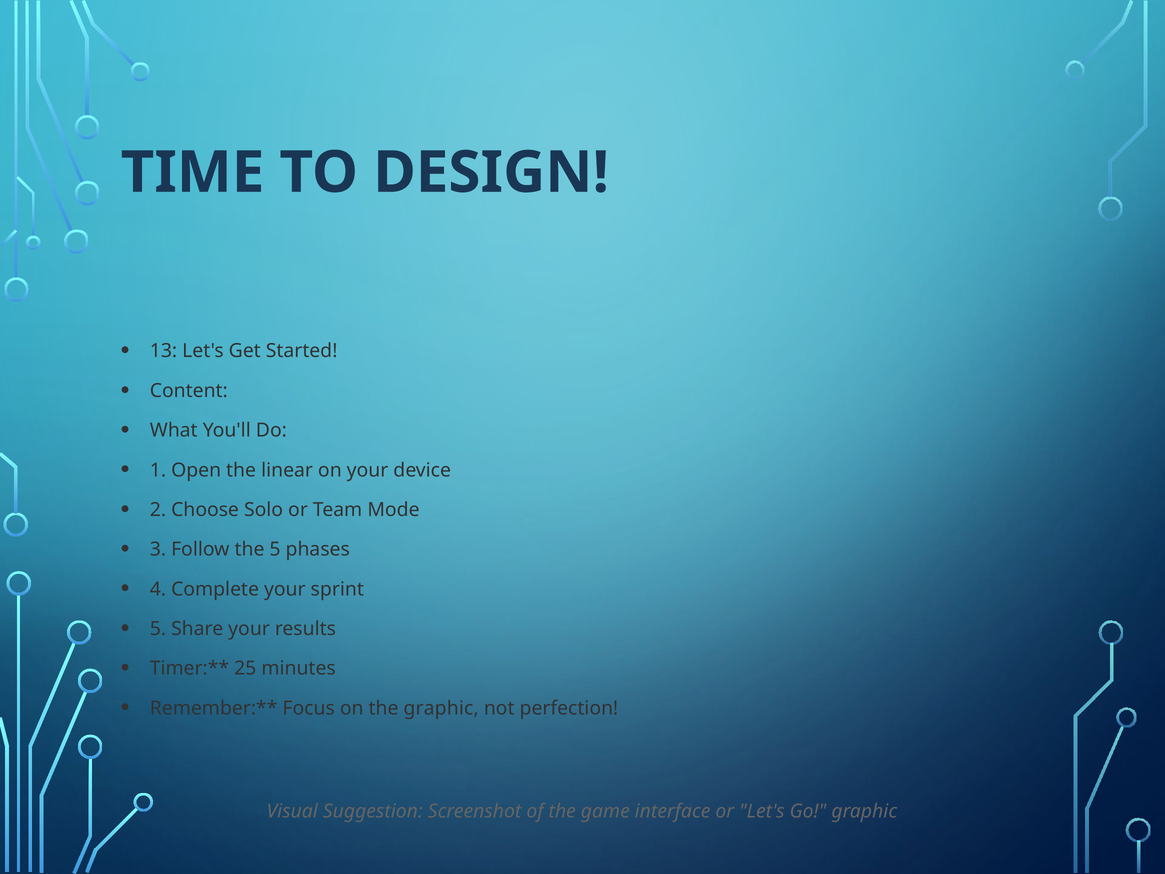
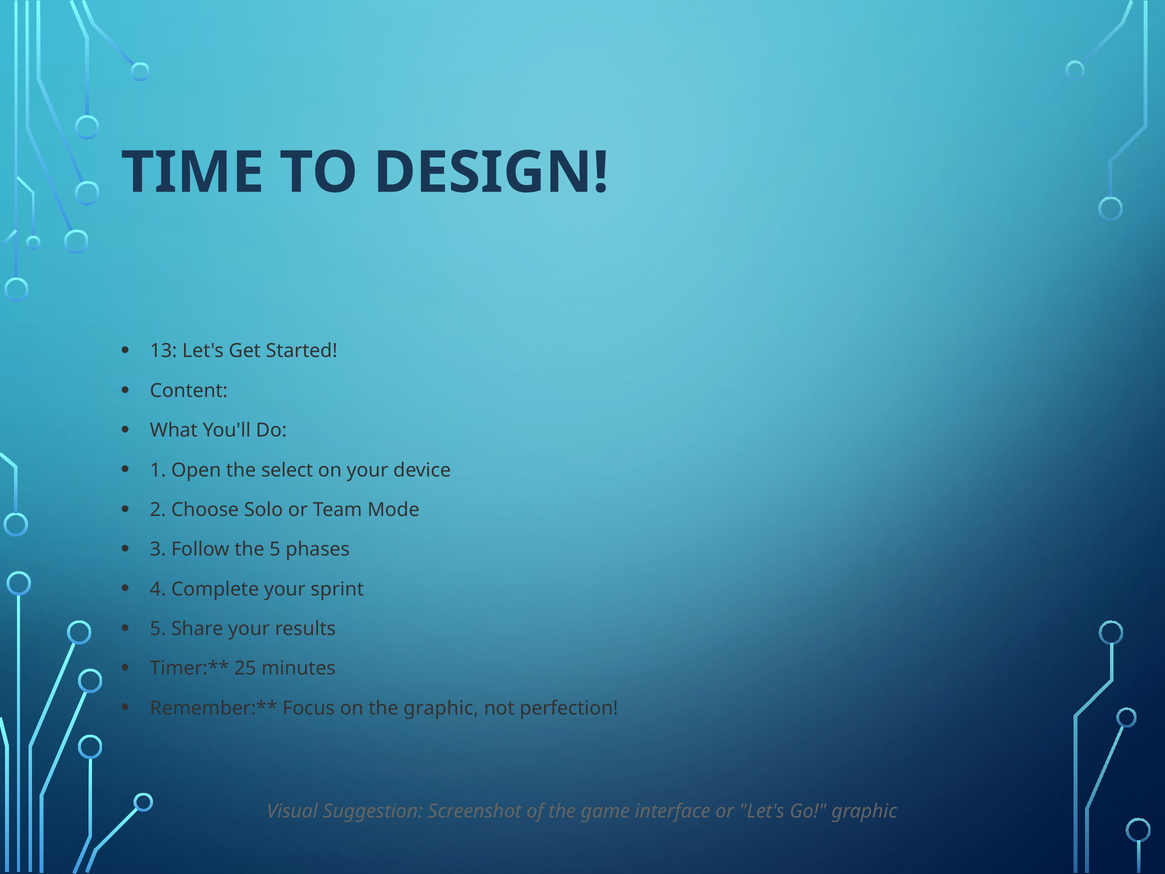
linear: linear -> select
